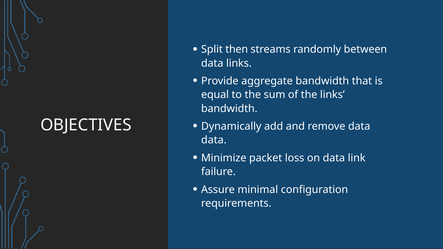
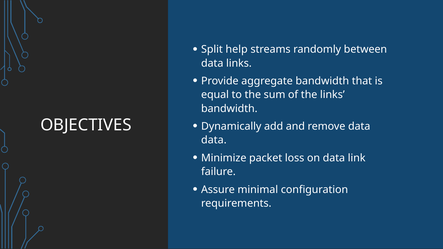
then: then -> help
